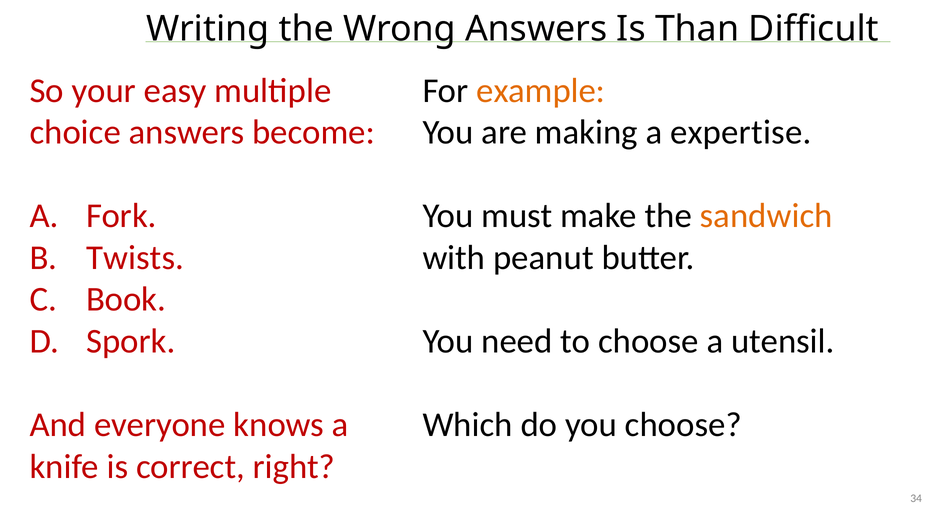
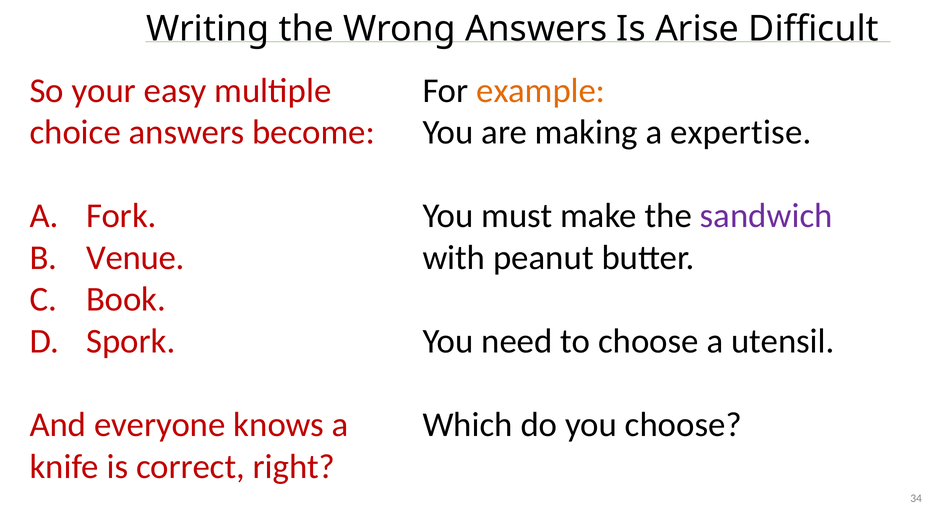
Than: Than -> Arise
sandwich colour: orange -> purple
Twists: Twists -> Venue
